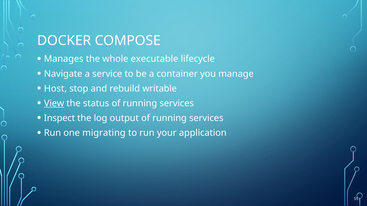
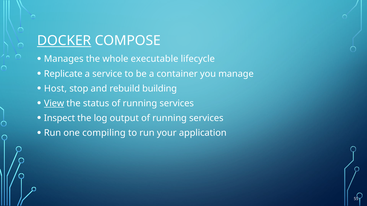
DOCKER underline: none -> present
Navigate: Navigate -> Replicate
writable: writable -> building
migrating: migrating -> compiling
